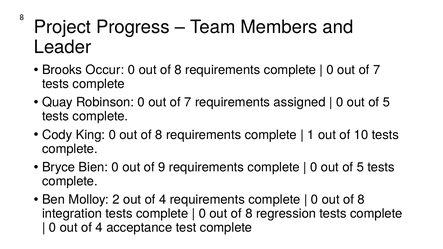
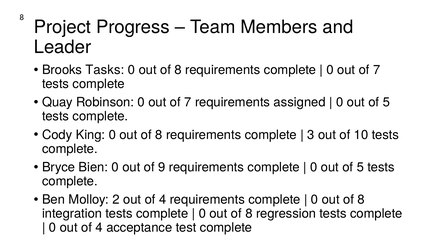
Occur: Occur -> Tasks
1: 1 -> 3
